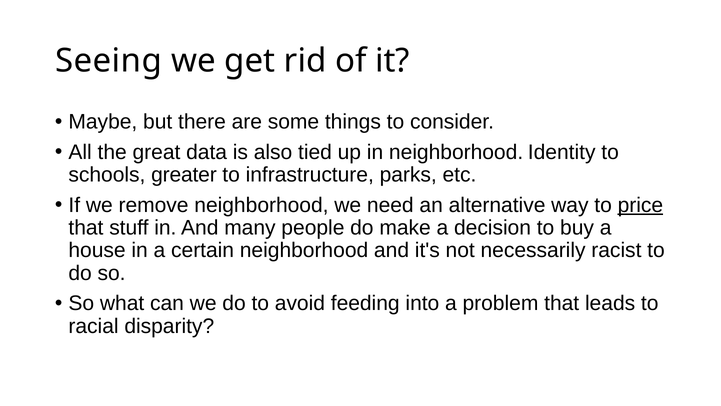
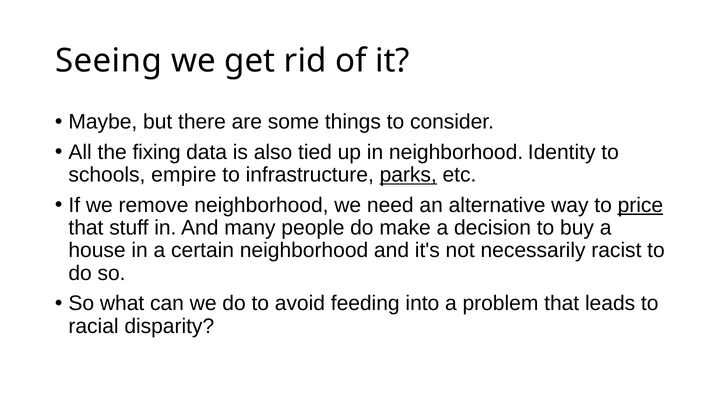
great: great -> fixing
greater: greater -> empire
parks underline: none -> present
